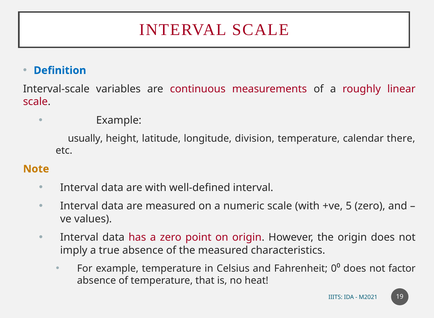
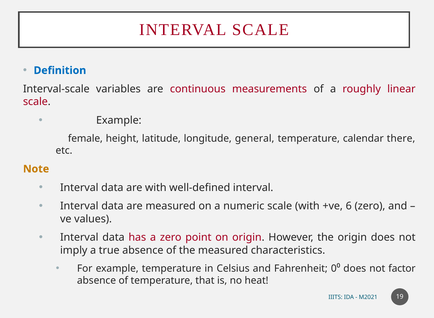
usually: usually -> female
division: division -> general
5: 5 -> 6
